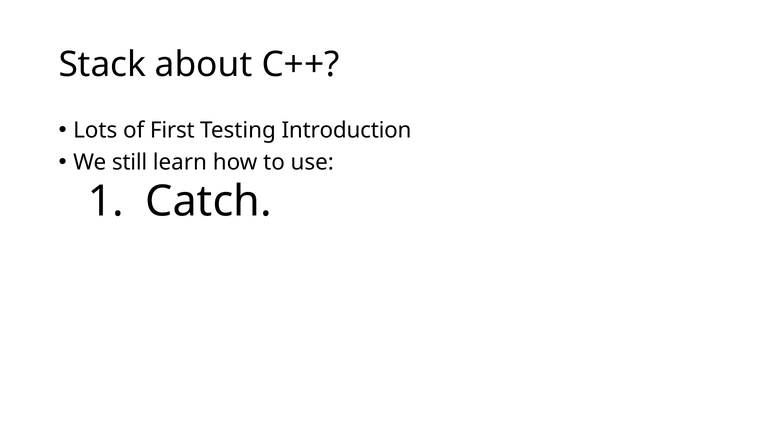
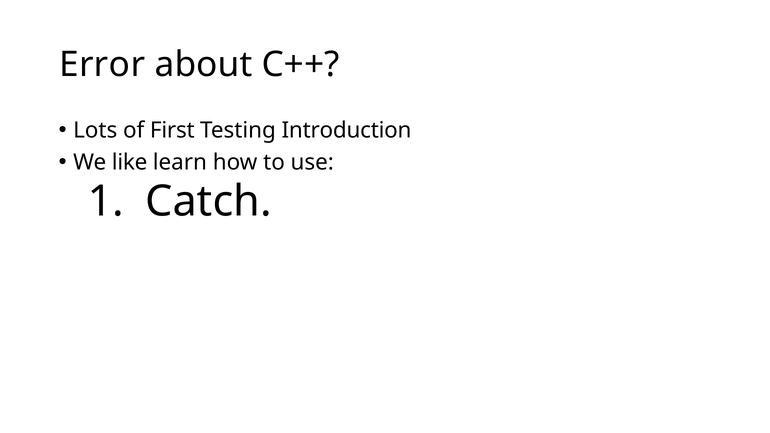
Stack: Stack -> Error
still: still -> like
